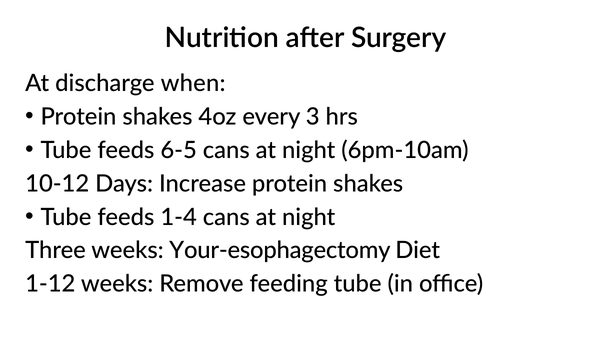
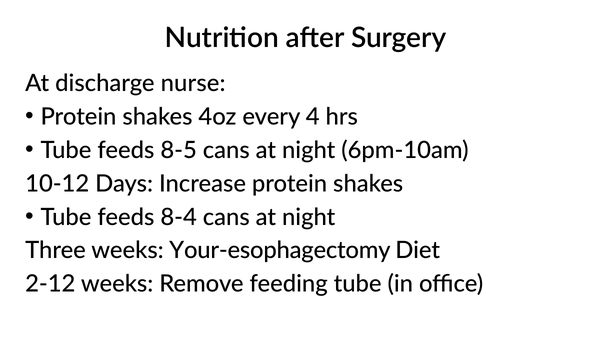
when: when -> nurse
3: 3 -> 4
6-5: 6-5 -> 8-5
1-4: 1-4 -> 8-4
1-12: 1-12 -> 2-12
